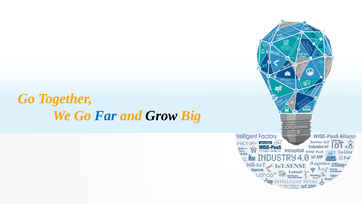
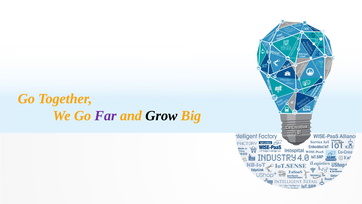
Far colour: blue -> purple
